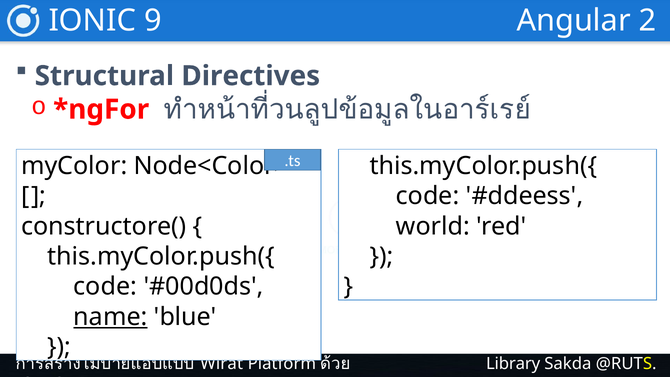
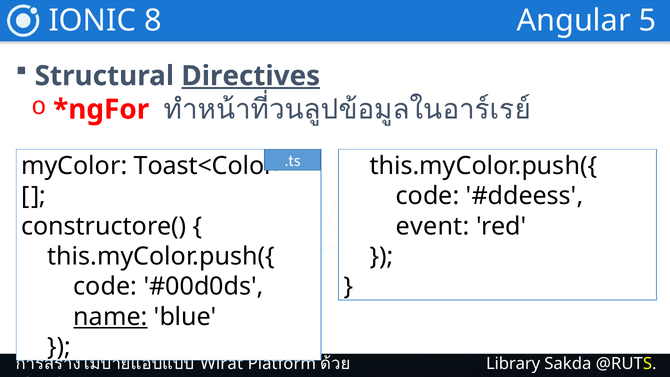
Angular 2: 2 -> 5
9: 9 -> 8
Directives underline: none -> present
Node<Color>: Node<Color> -> Toast<Color>
world: world -> event
